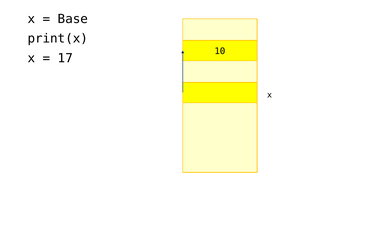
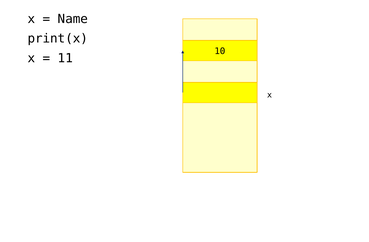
Base: Base -> Name
17: 17 -> 11
